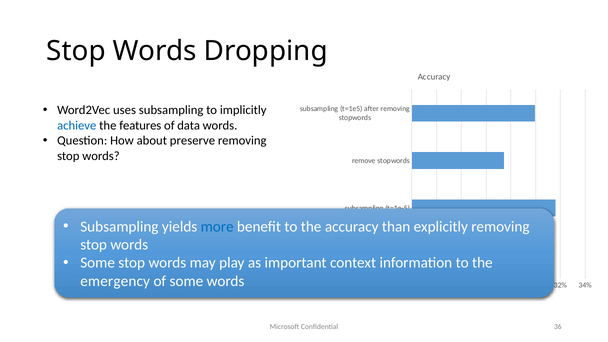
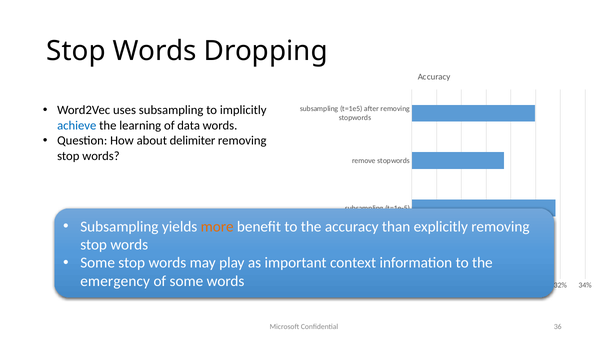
features: features -> learning
preserve: preserve -> delimiter
more colour: blue -> orange
